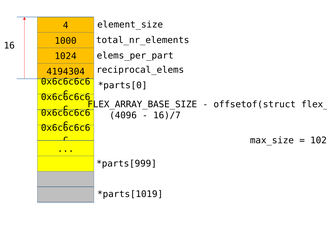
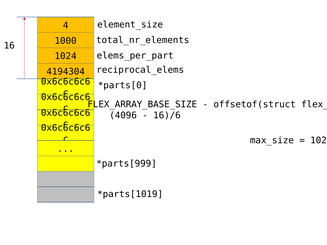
16)/7: 16)/7 -> 16)/6
